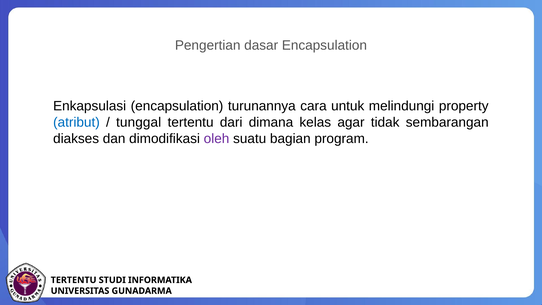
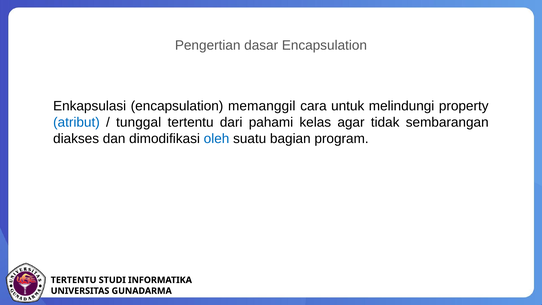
turunannya: turunannya -> memanggil
dimana: dimana -> pahami
oleh colour: purple -> blue
